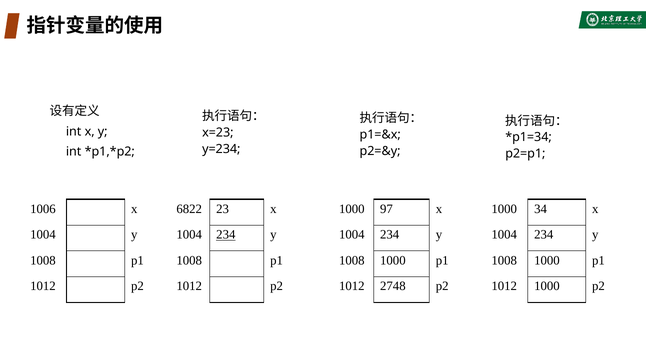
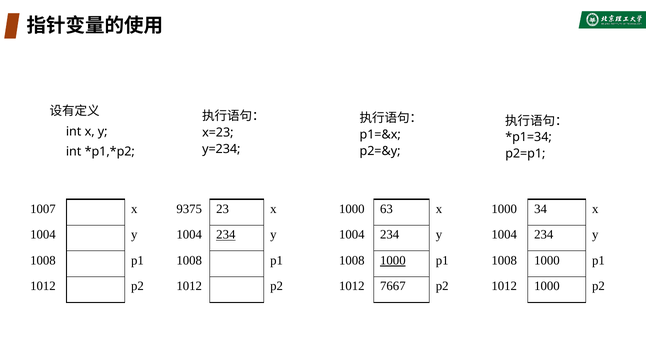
1006: 1006 -> 1007
6822: 6822 -> 9375
97: 97 -> 63
1000 at (393, 261) underline: none -> present
2748: 2748 -> 7667
